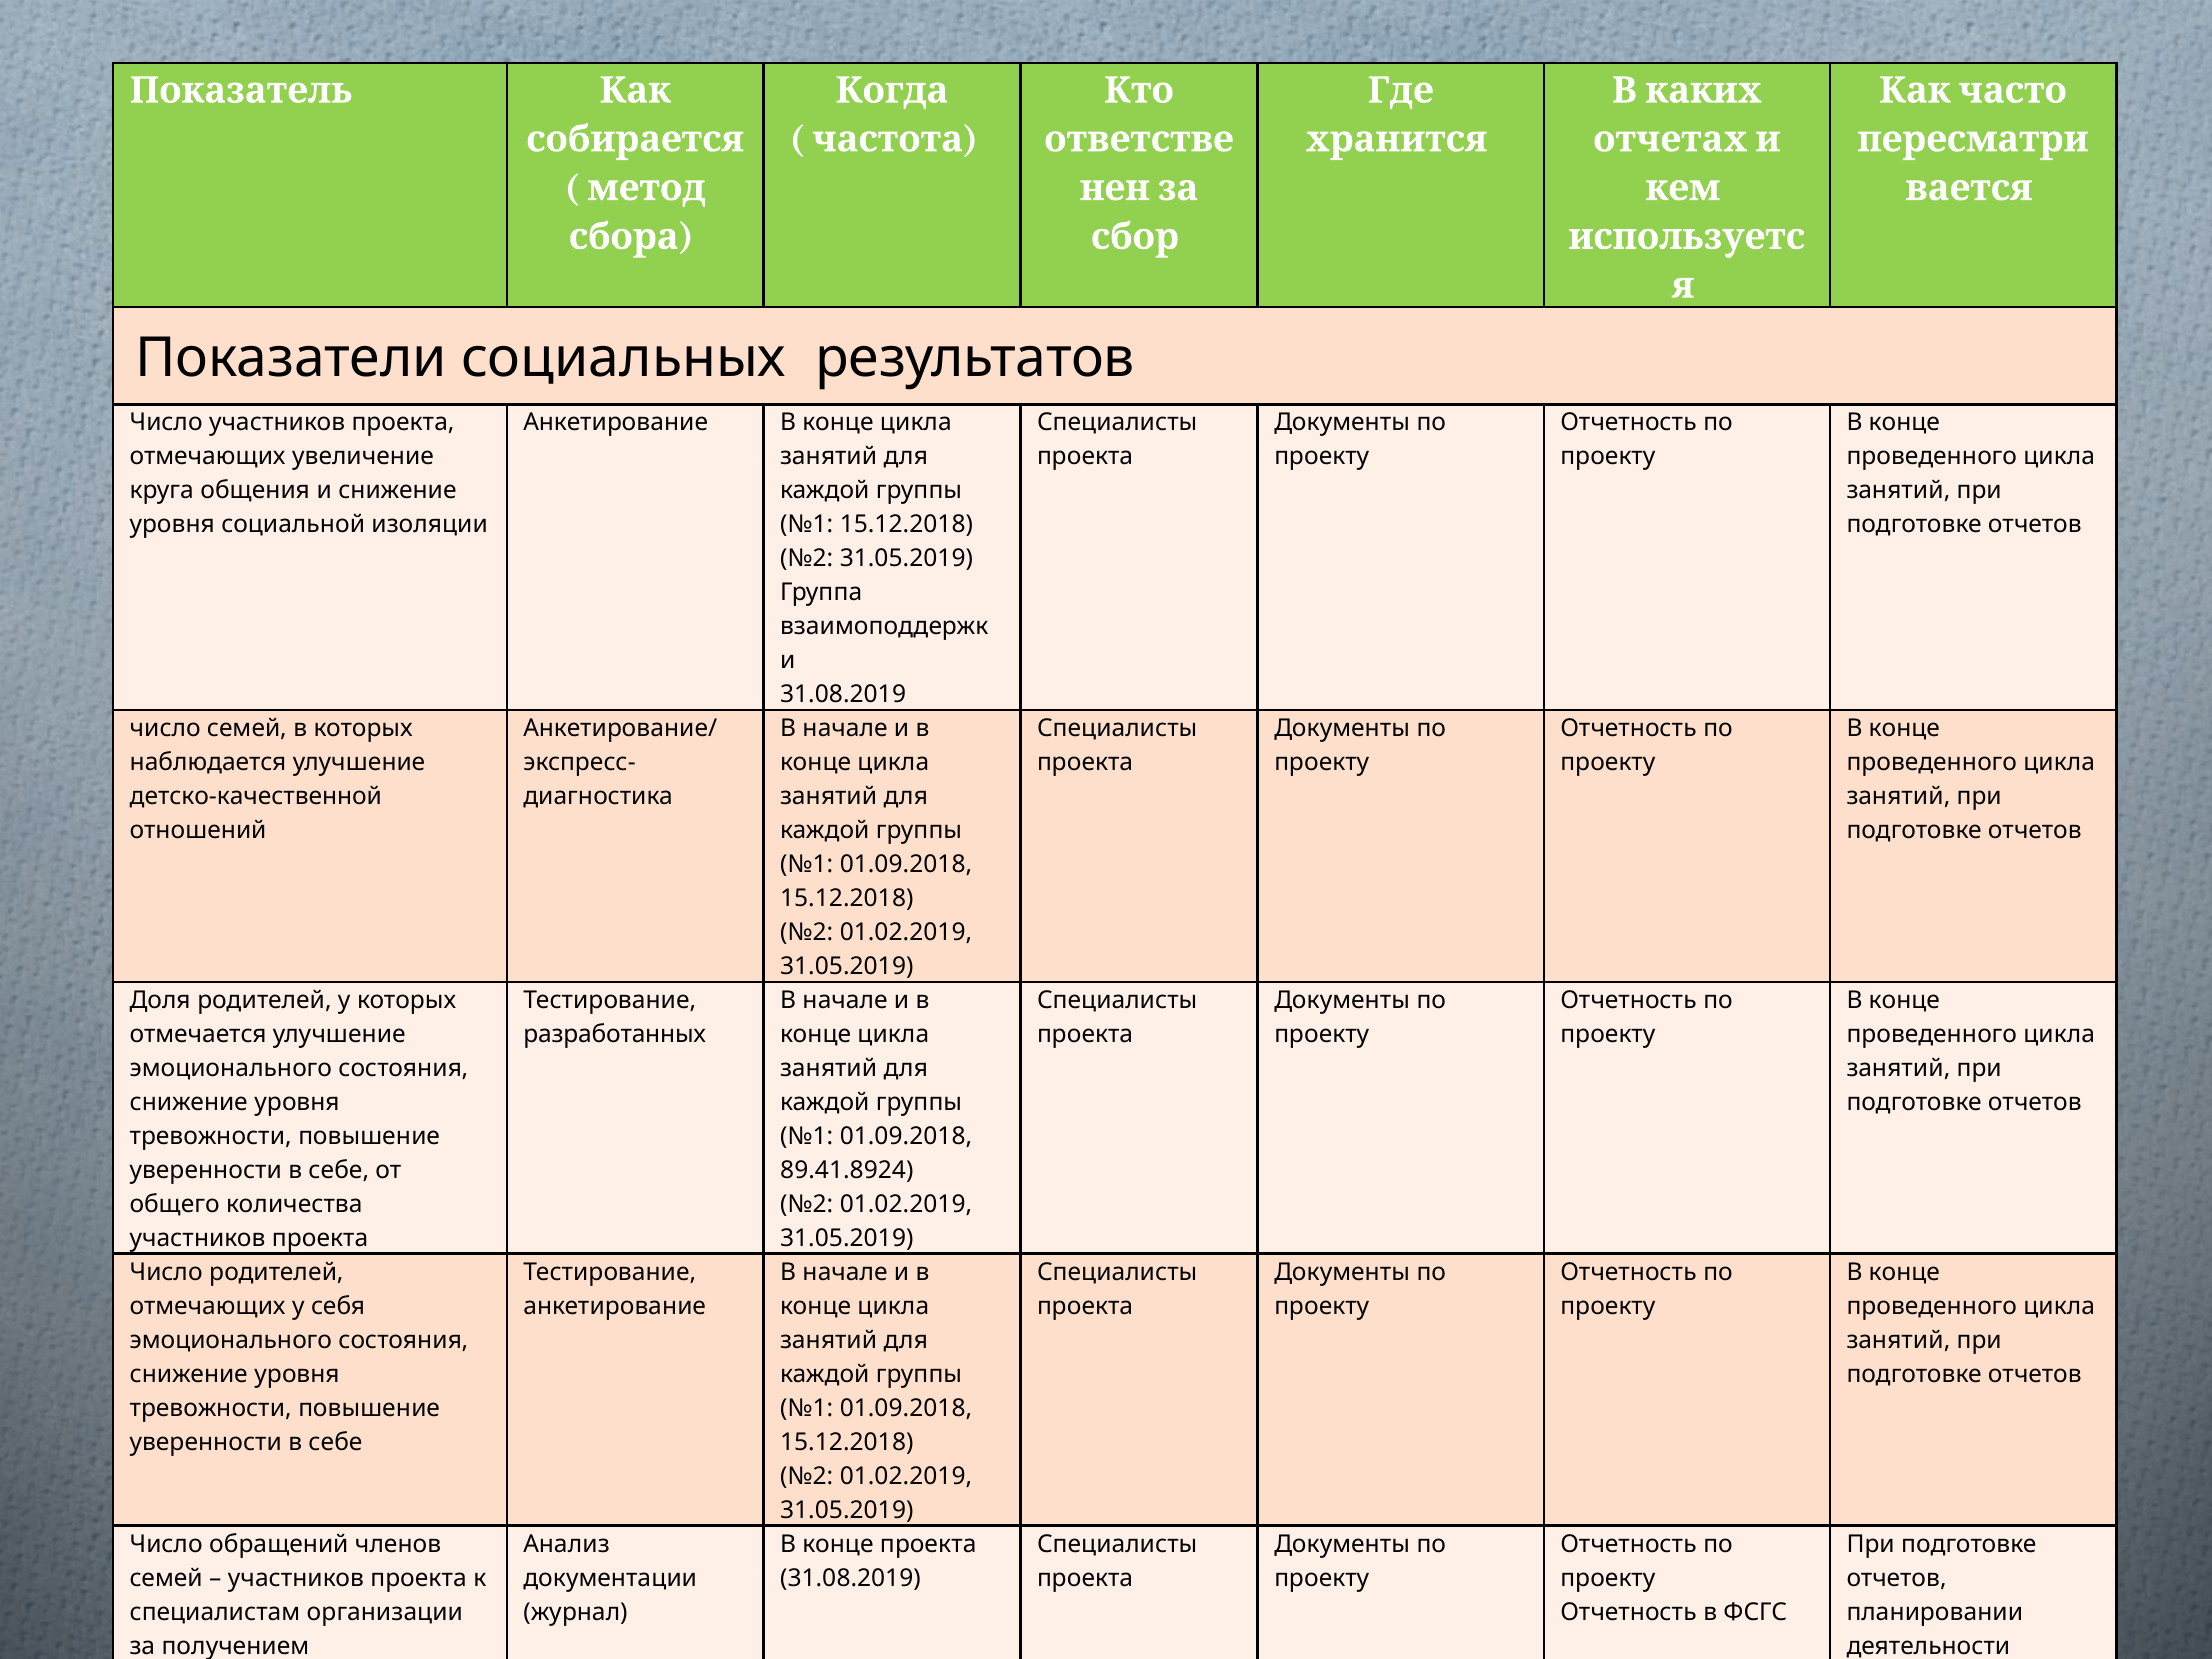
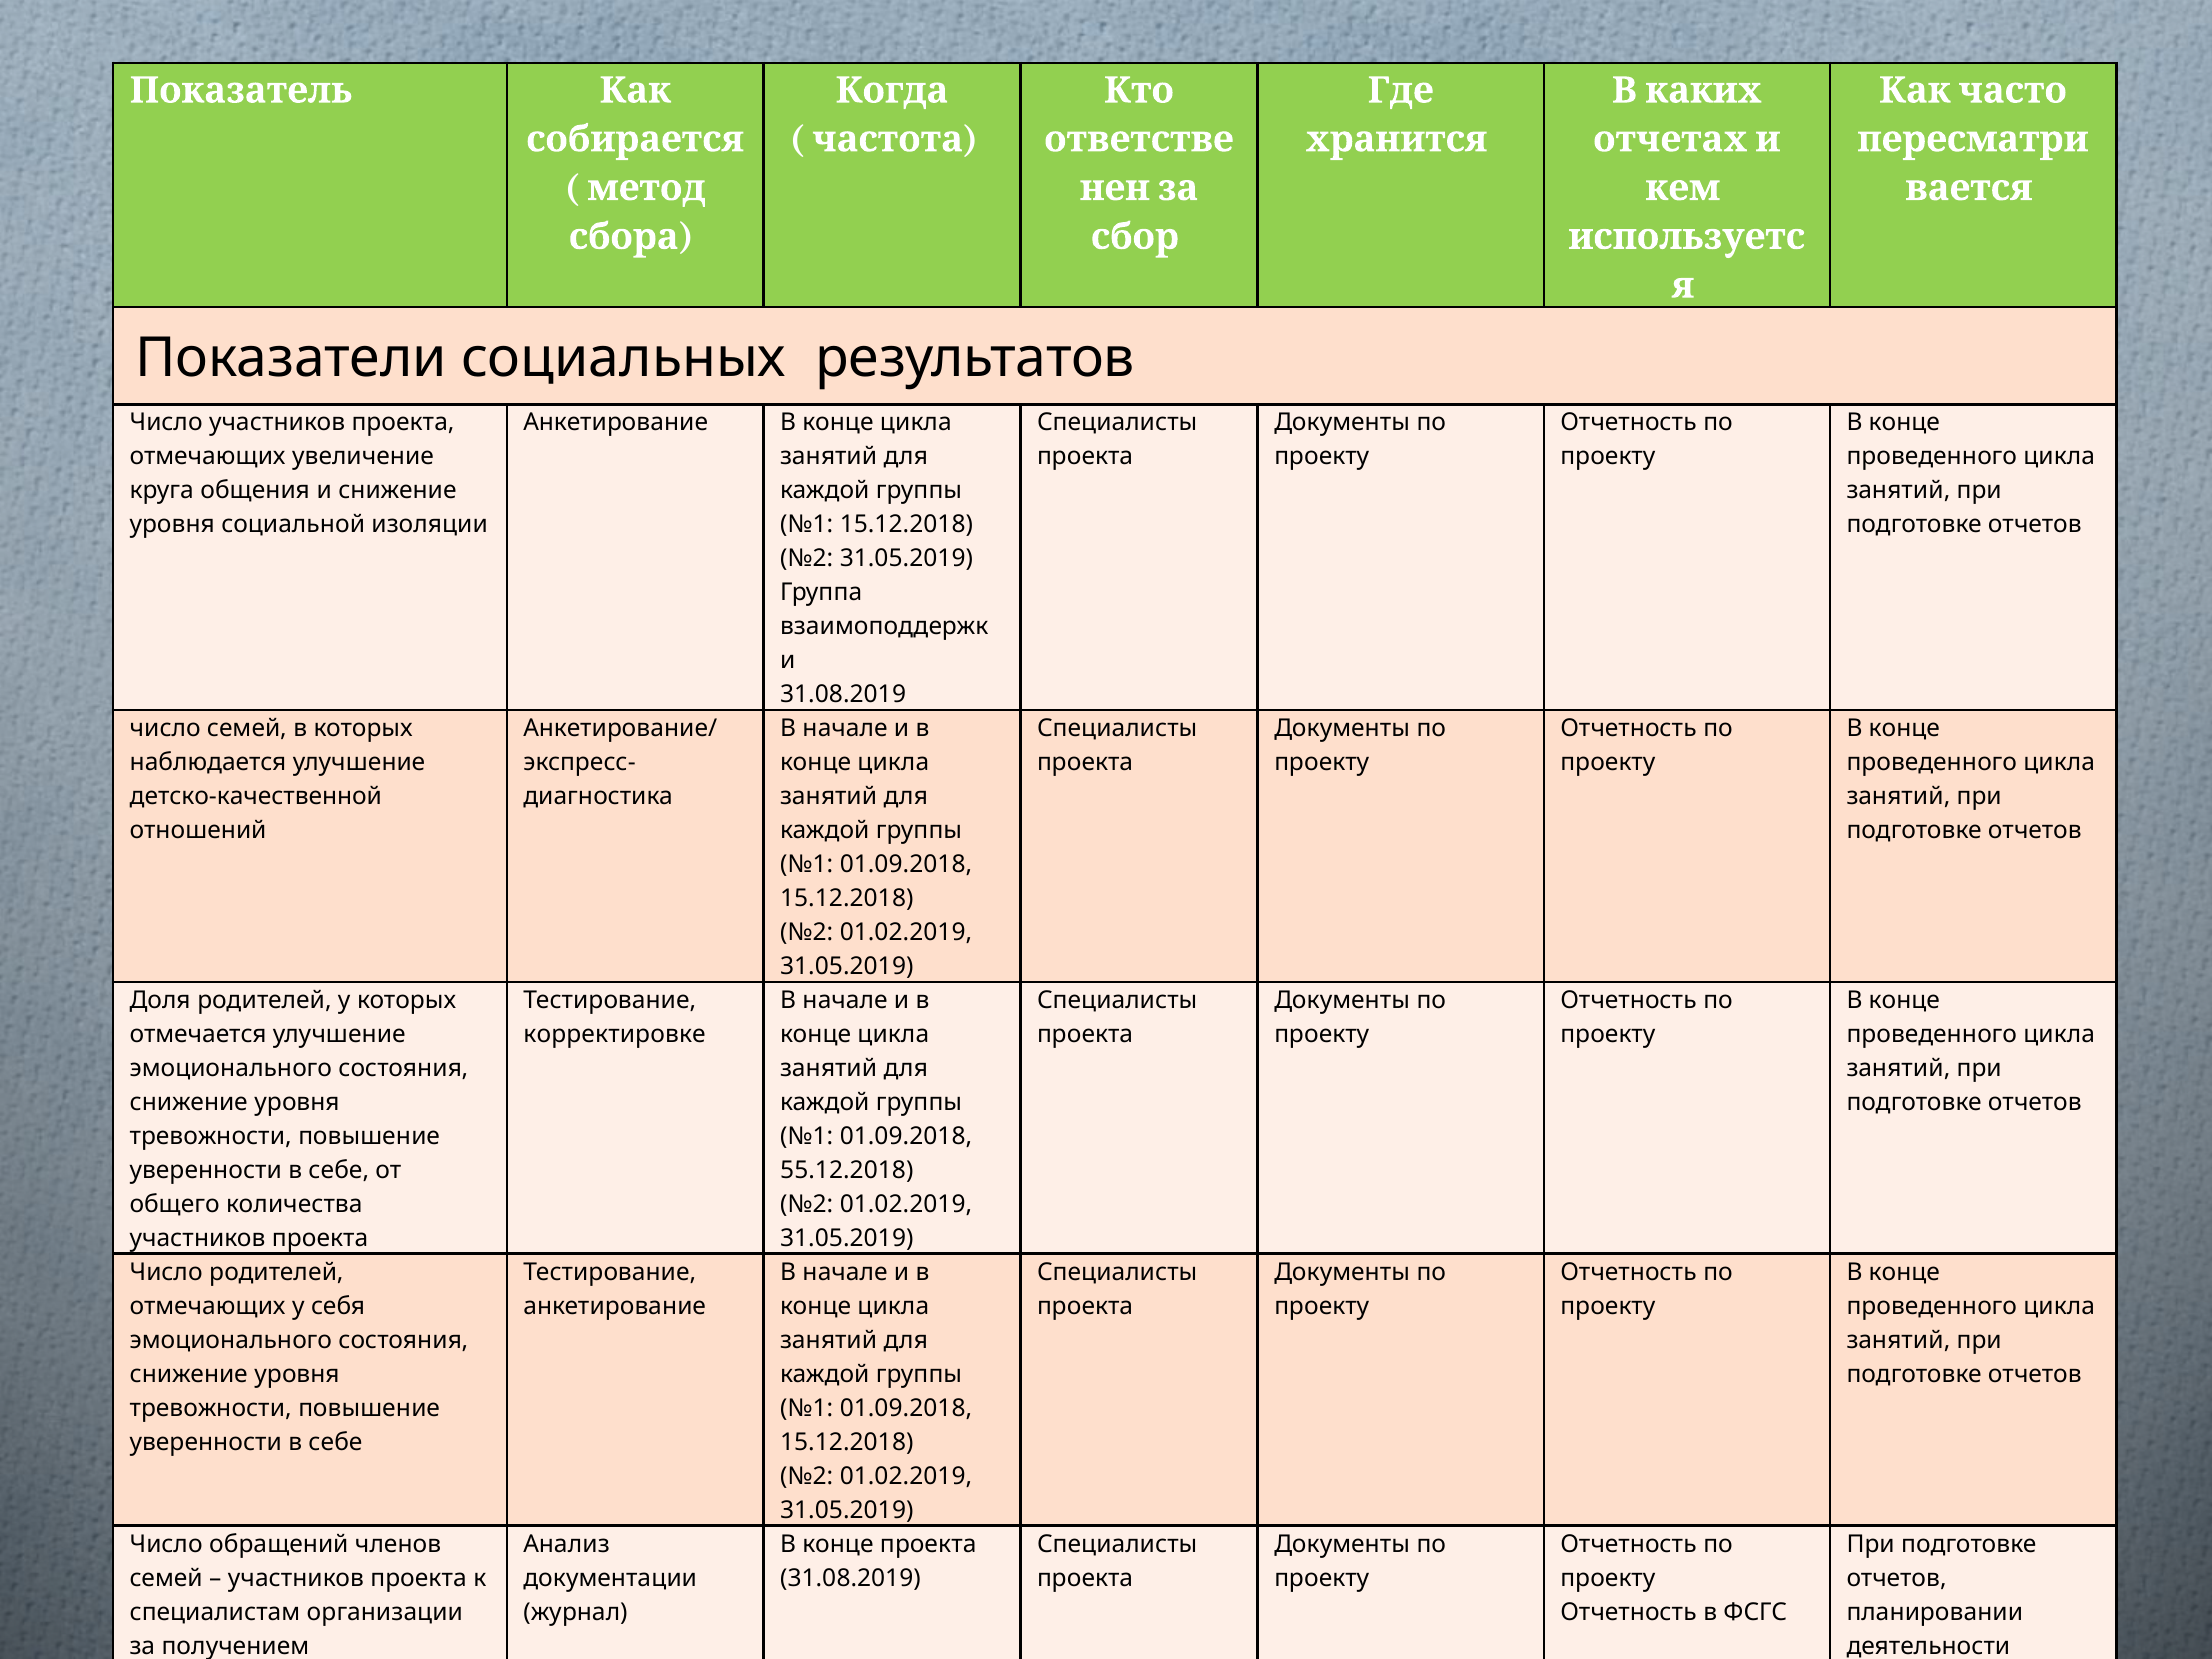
разработанных: разработанных -> корректировке
89.41.8924: 89.41.8924 -> 55.12.2018
